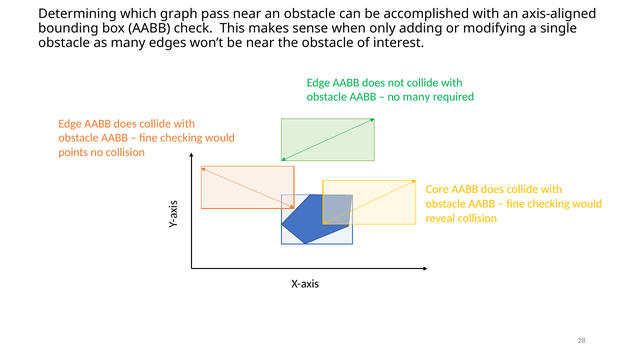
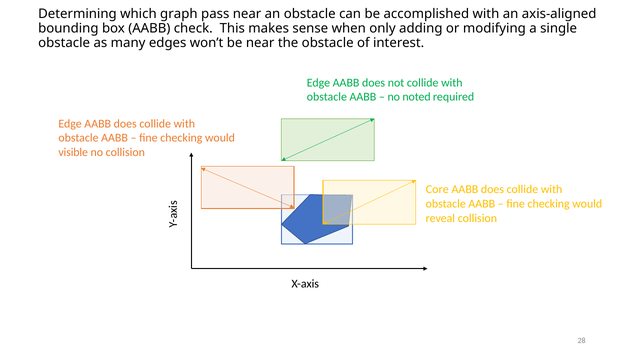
no many: many -> noted
points: points -> visible
